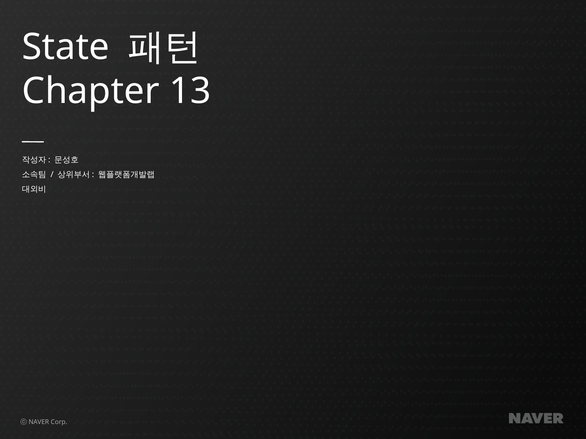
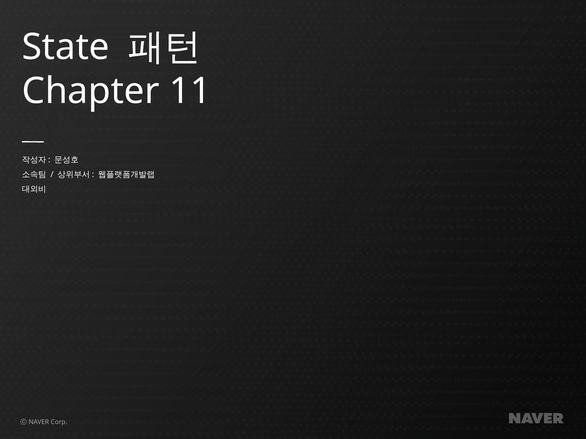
13: 13 -> 11
